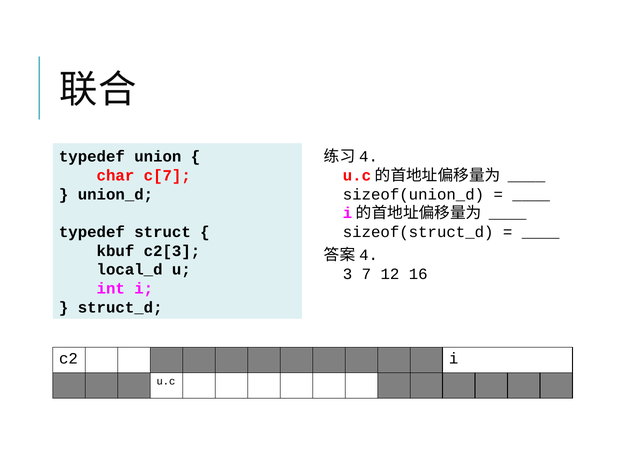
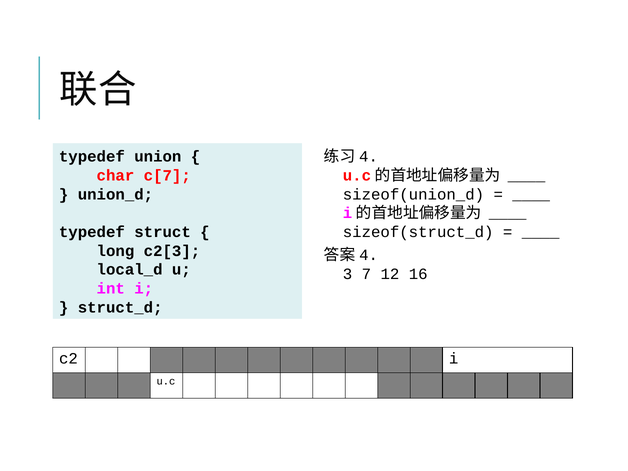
kbuf: kbuf -> long
